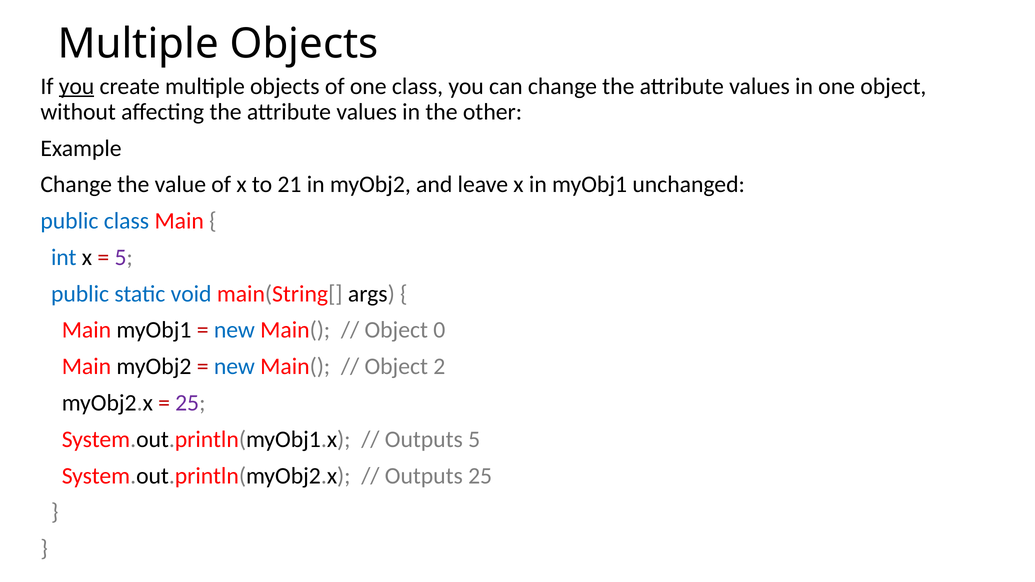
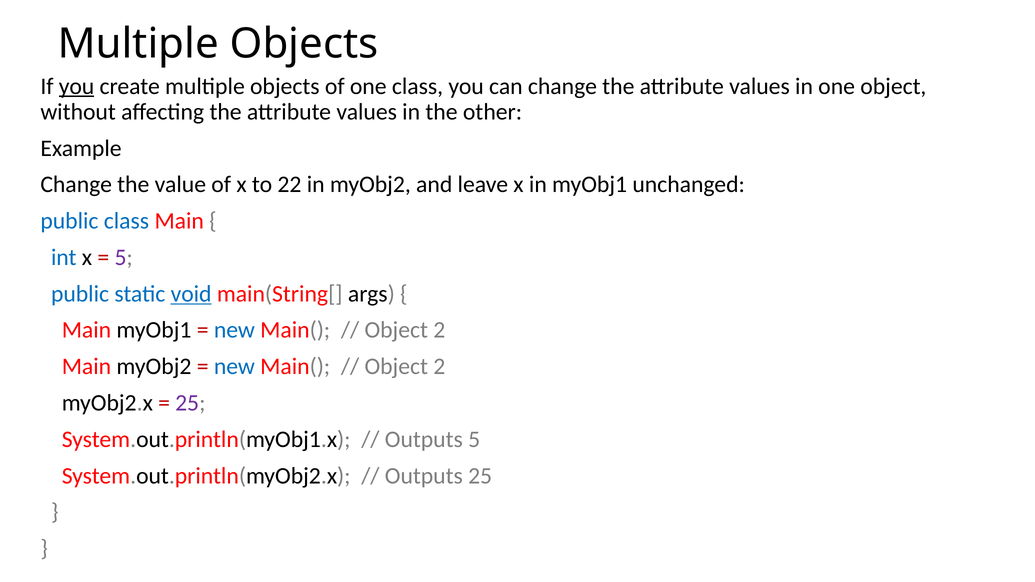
21: 21 -> 22
void underline: none -> present
0 at (439, 330): 0 -> 2
